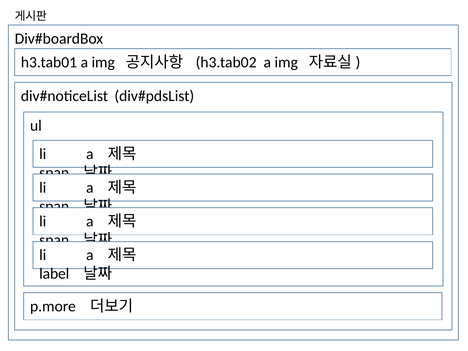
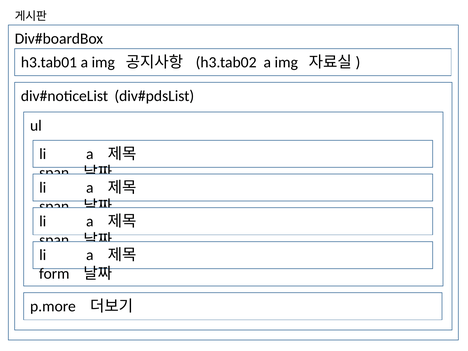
label: label -> form
